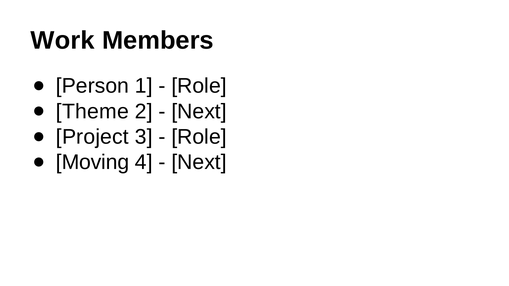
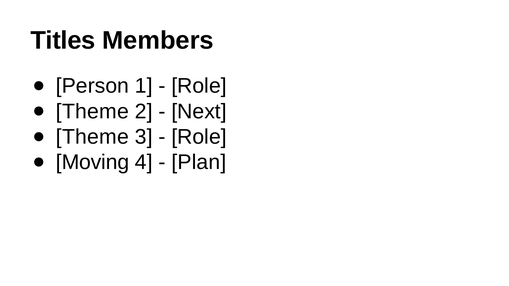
Work: Work -> Titles
Project at (92, 137): Project -> Theme
Next at (199, 162): Next -> Plan
